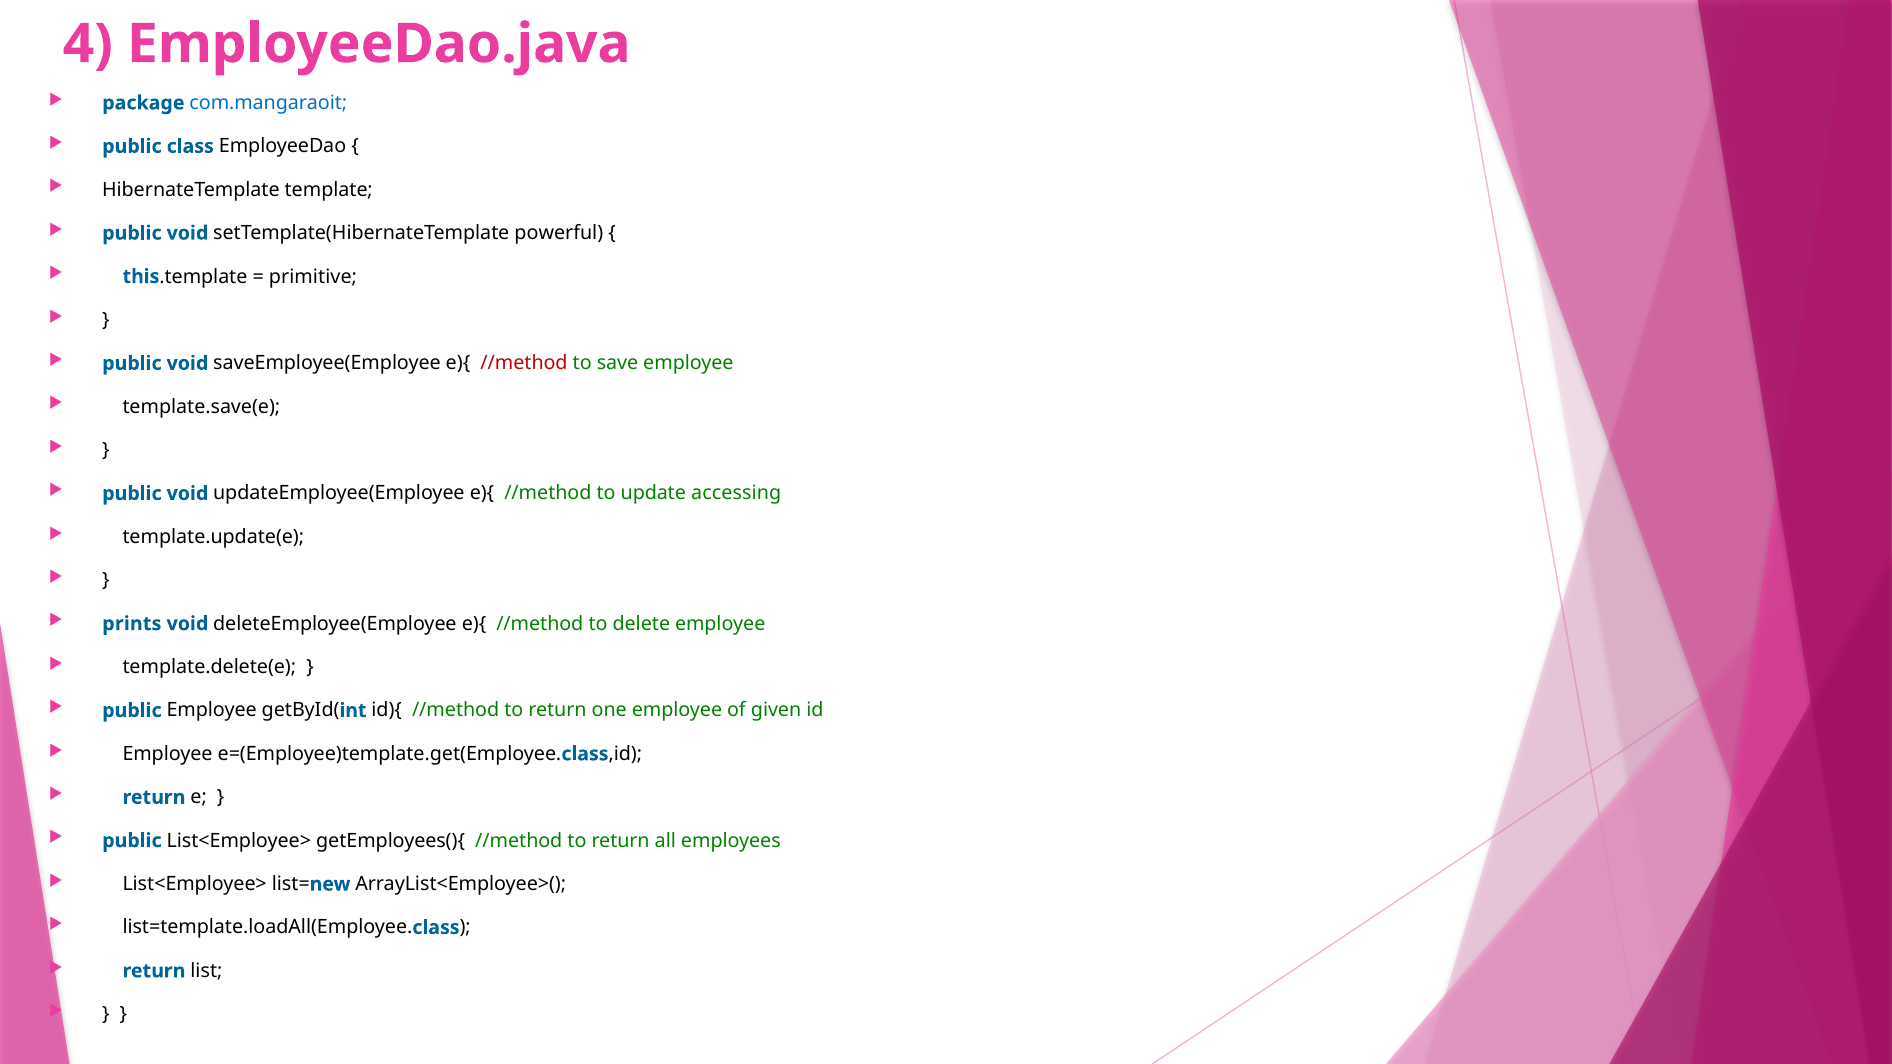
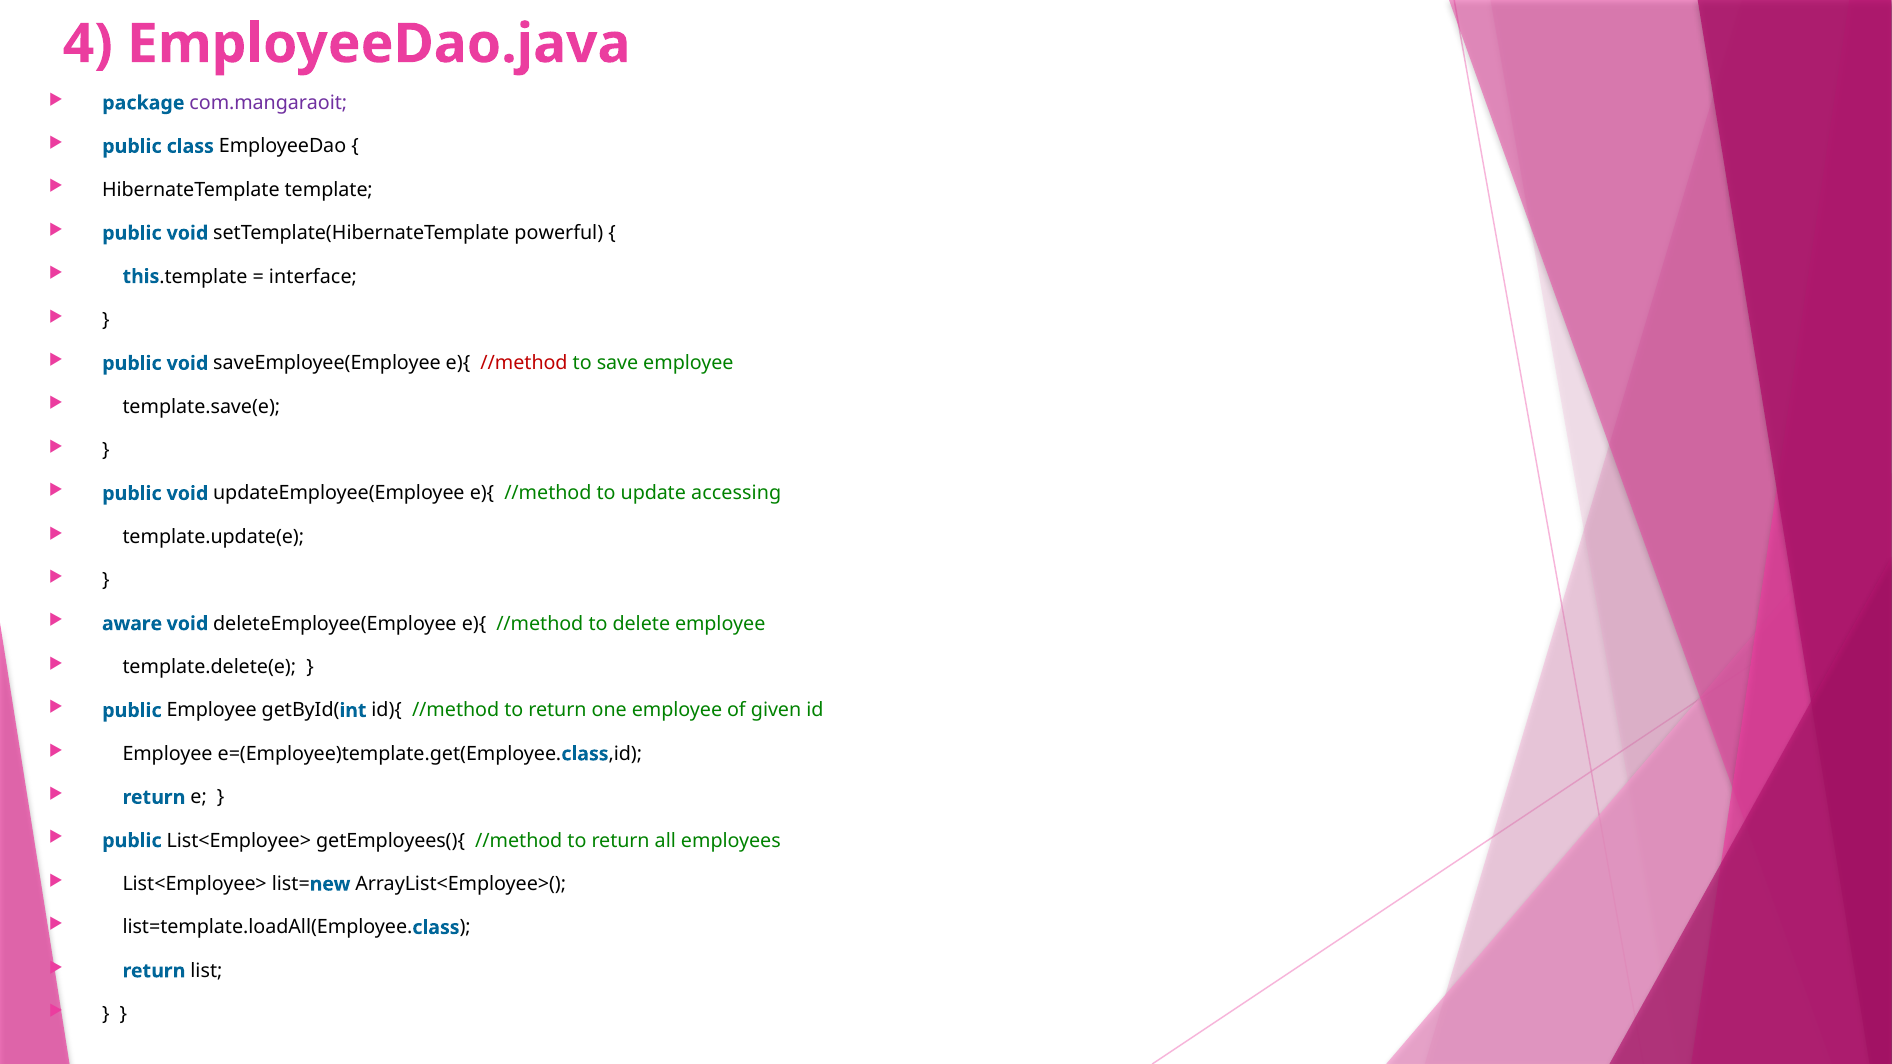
com.mangaraoit colour: blue -> purple
primitive: primitive -> interface
prints: prints -> aware
